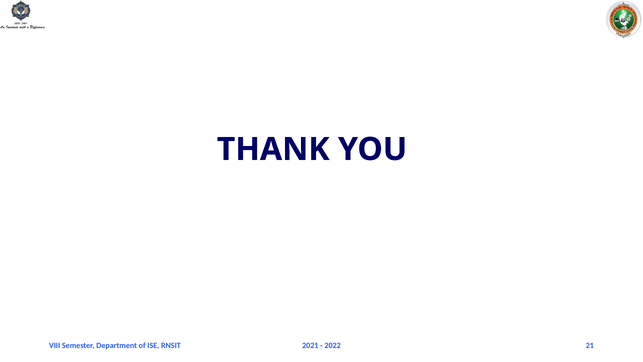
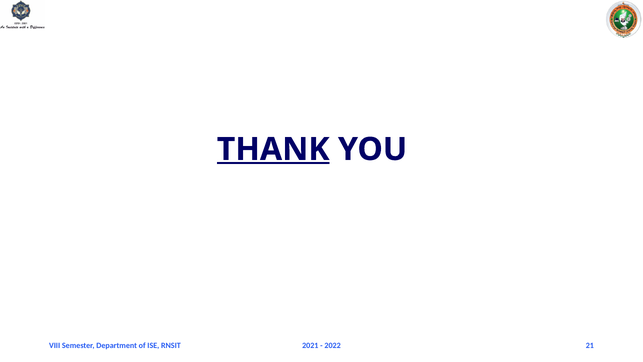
THANK underline: none -> present
